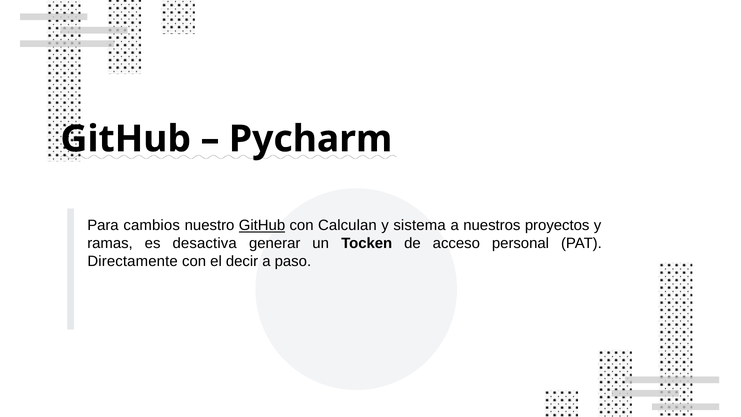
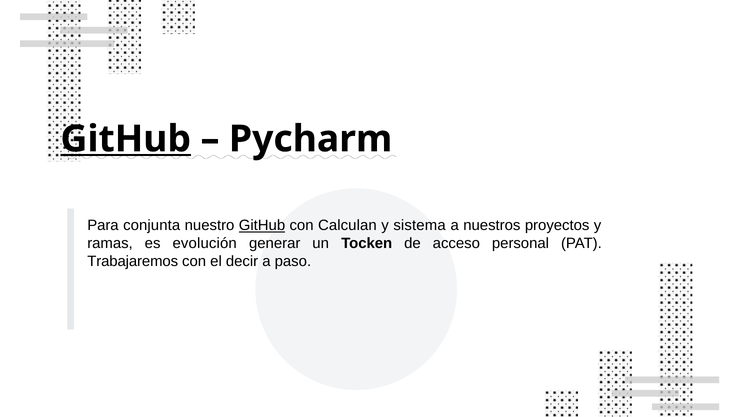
GitHub at (126, 139) underline: none -> present
cambios: cambios -> conjunta
desactiva: desactiva -> evolución
Directamente: Directamente -> Trabajaremos
